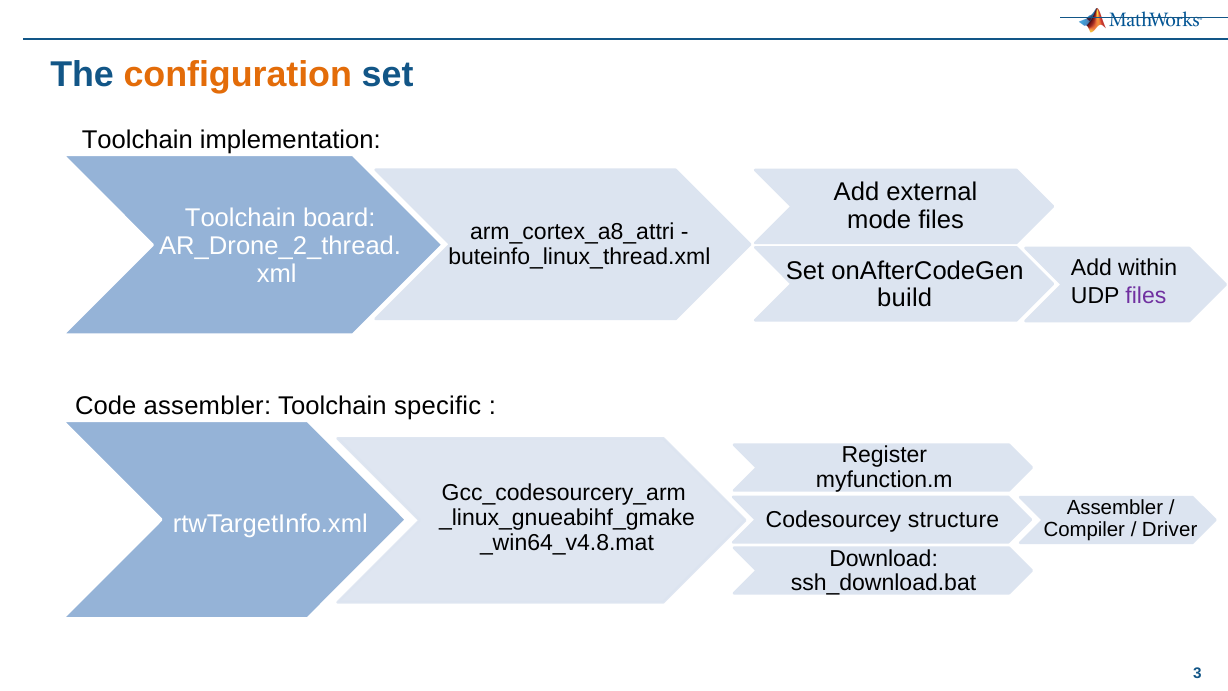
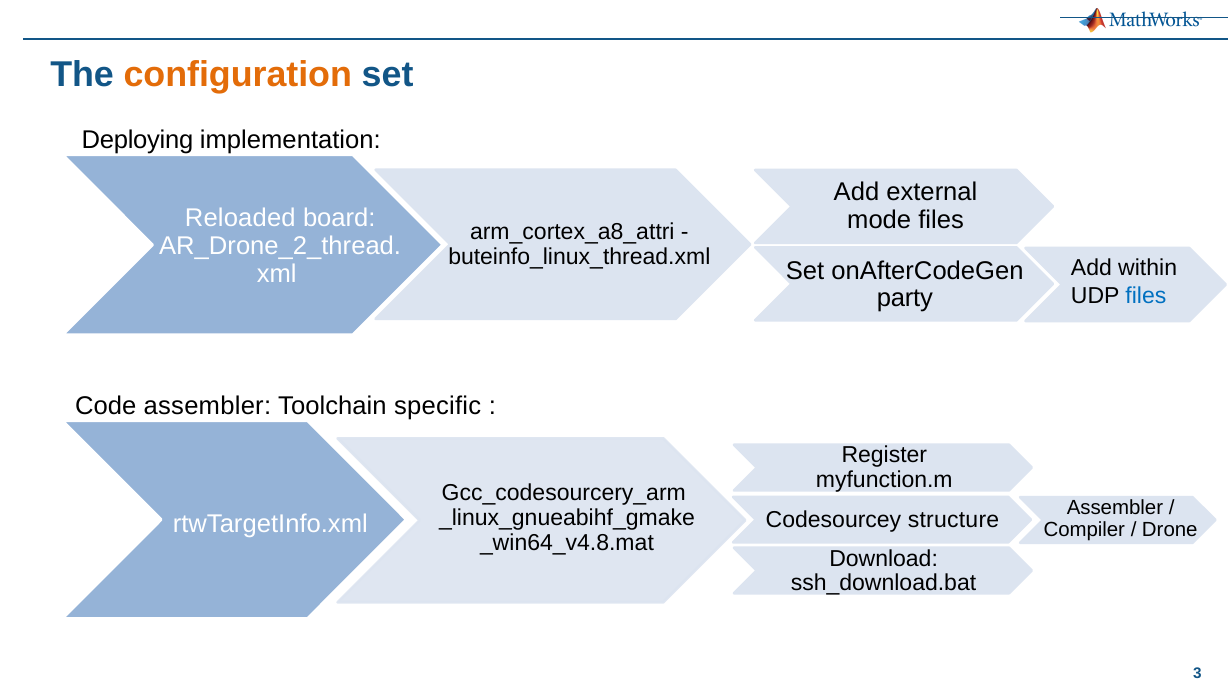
Toolchain at (137, 140): Toolchain -> Deploying
Toolchain at (240, 218): Toolchain -> Reloaded
files at (1146, 296) colour: purple -> blue
build: build -> party
Driver: Driver -> Drone
